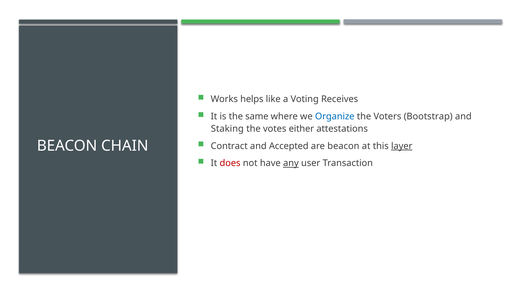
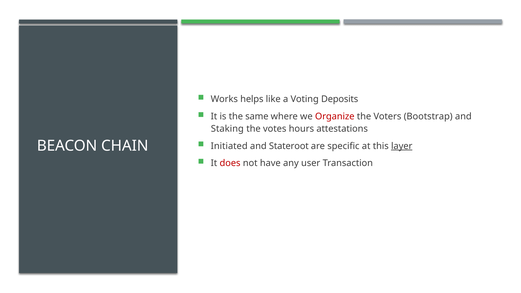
Receives: Receives -> Deposits
Organize colour: blue -> red
either: either -> hours
Contract: Contract -> Initiated
Accepted: Accepted -> Stateroot
are beacon: beacon -> specific
any underline: present -> none
